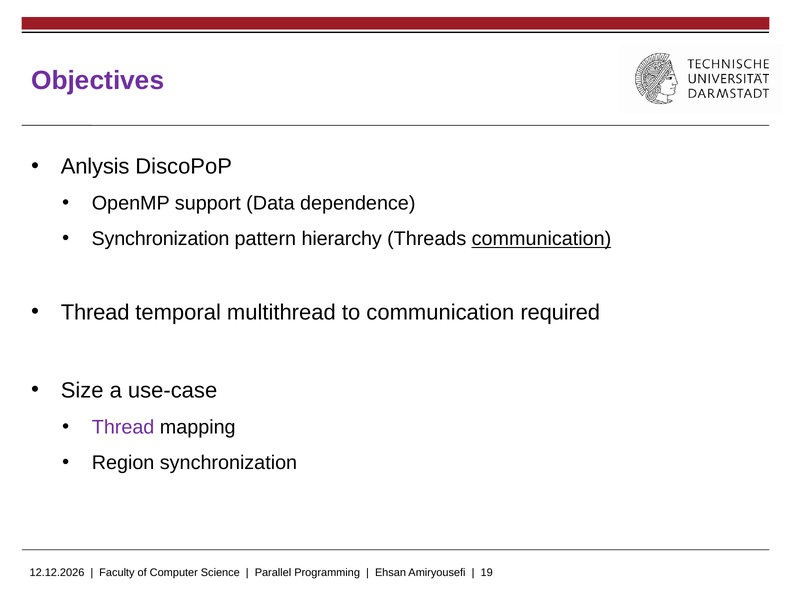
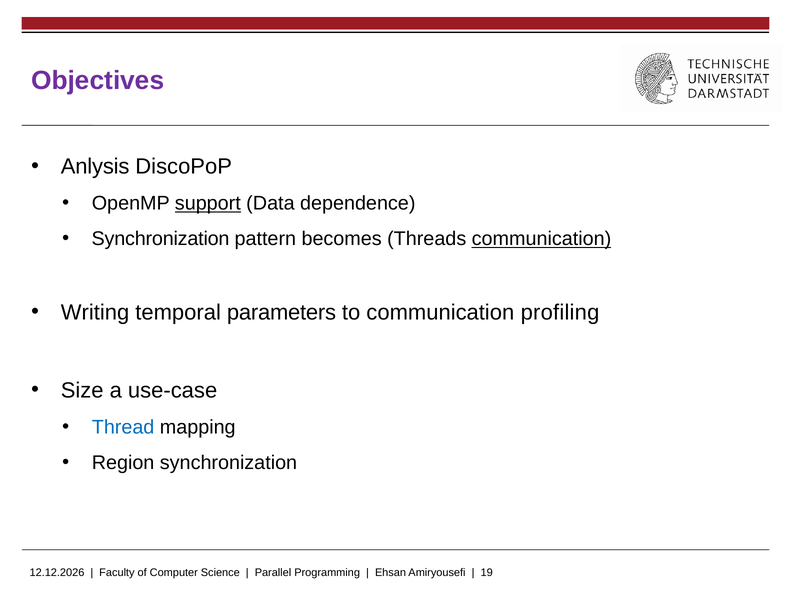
support underline: none -> present
hierarchy: hierarchy -> becomes
Thread at (95, 312): Thread -> Writing
multithread: multithread -> parameters
required: required -> profiling
Thread at (123, 427) colour: purple -> blue
